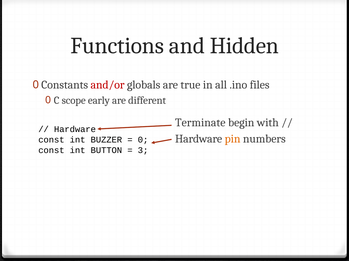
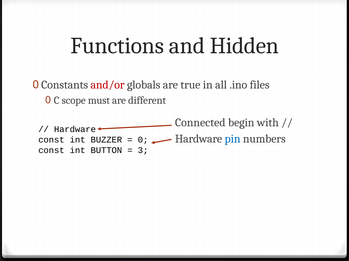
early: early -> must
Terminate: Terminate -> Connected
pin colour: orange -> blue
